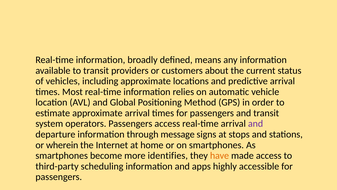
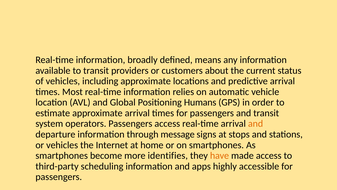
Method: Method -> Humans
and at (256, 123) colour: purple -> orange
or wherein: wherein -> vehicles
